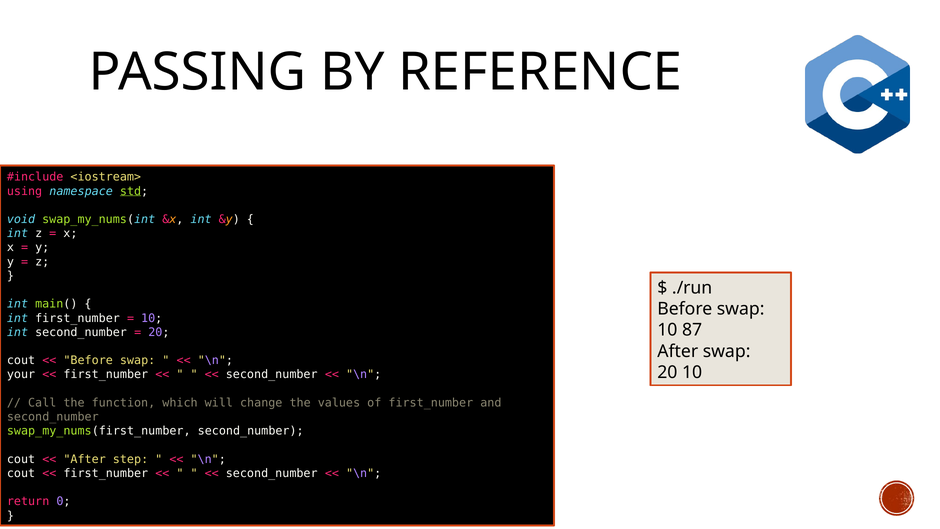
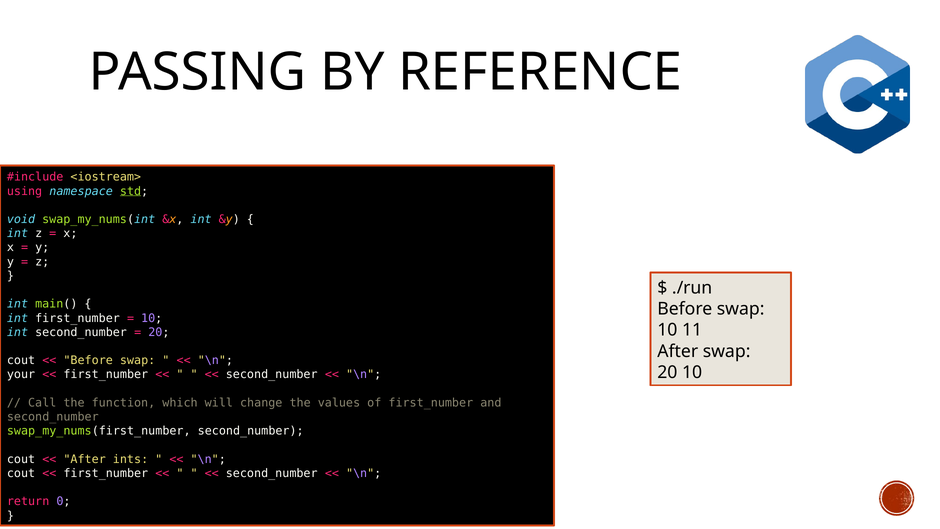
87: 87 -> 11
step: step -> ints
